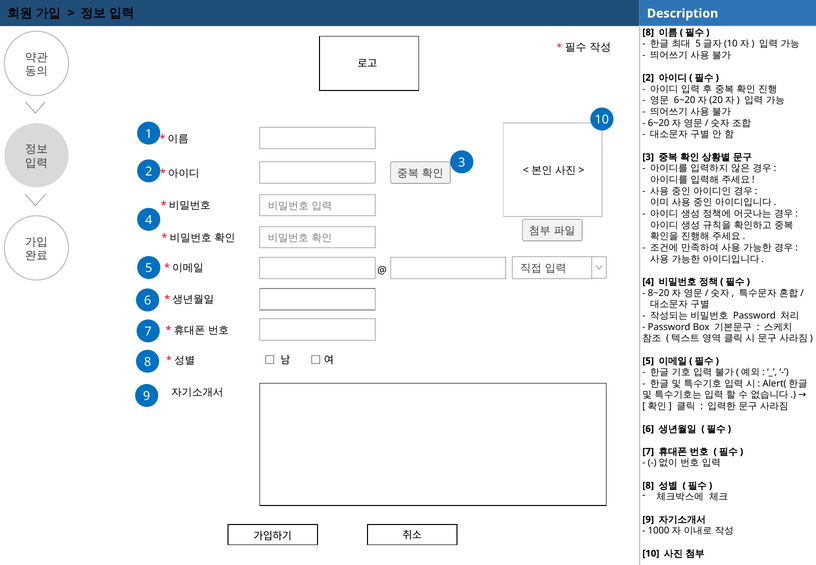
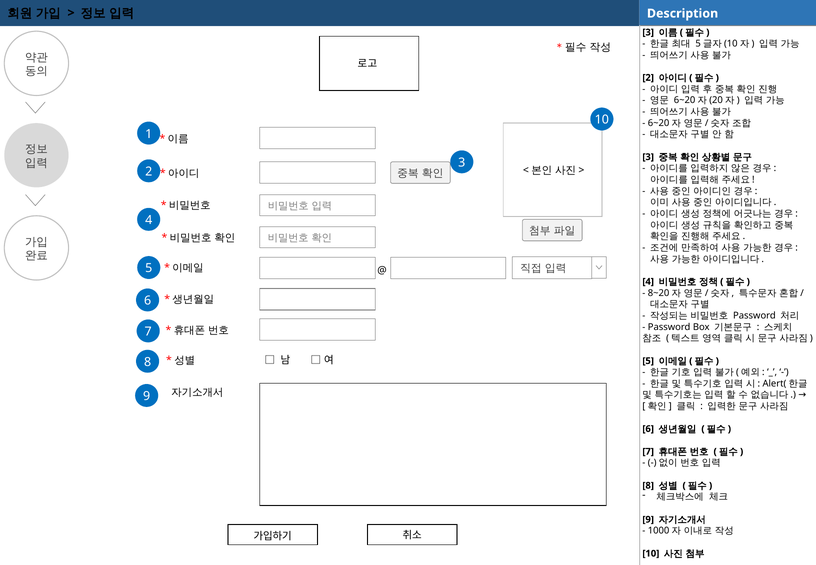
8 at (648, 32): 8 -> 3
